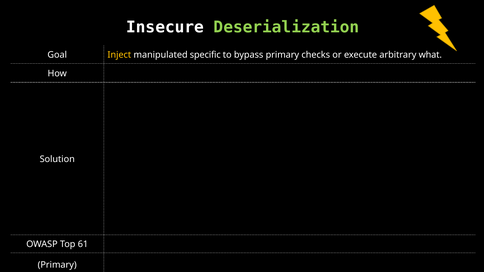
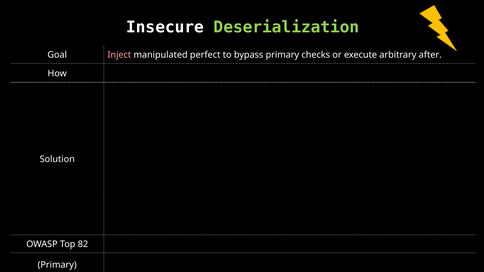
Inject colour: yellow -> pink
specific: specific -> perfect
what: what -> after
61: 61 -> 82
